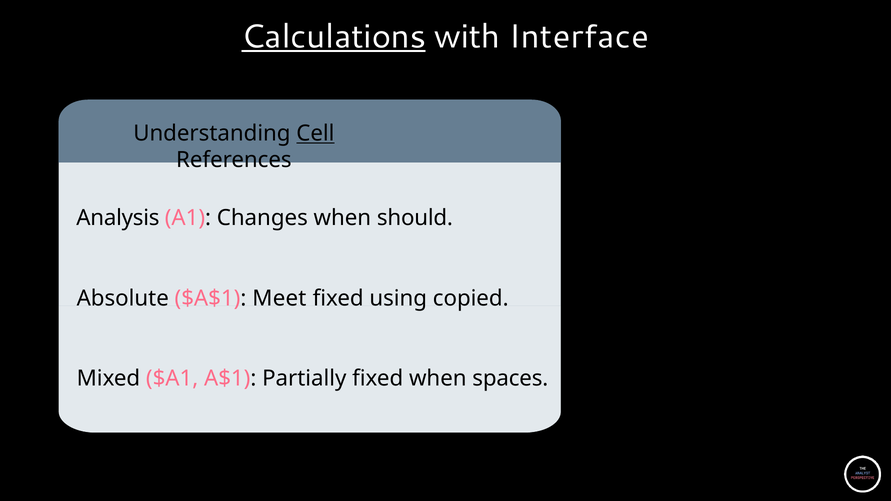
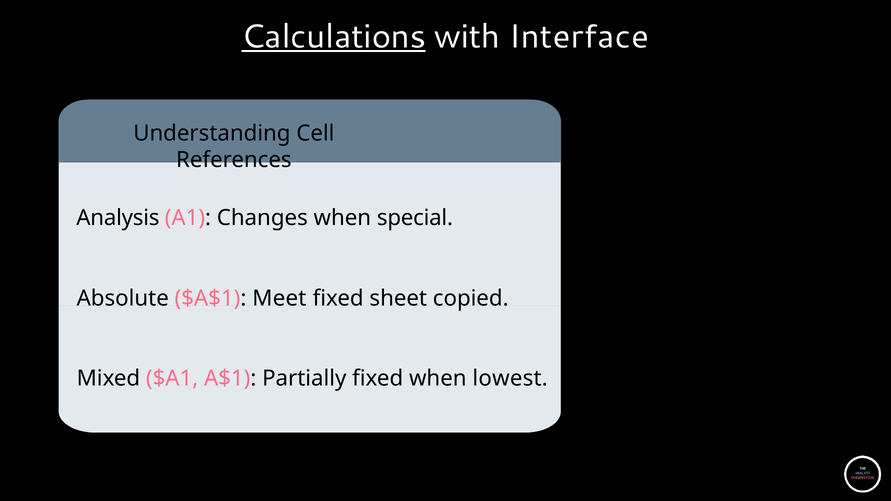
Cell underline: present -> none
should: should -> special
using: using -> sheet
spaces: spaces -> lowest
